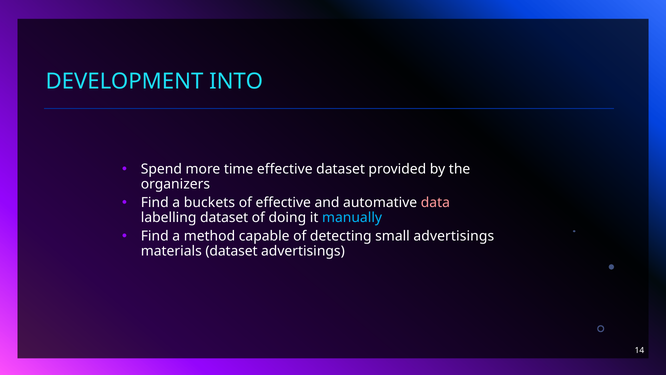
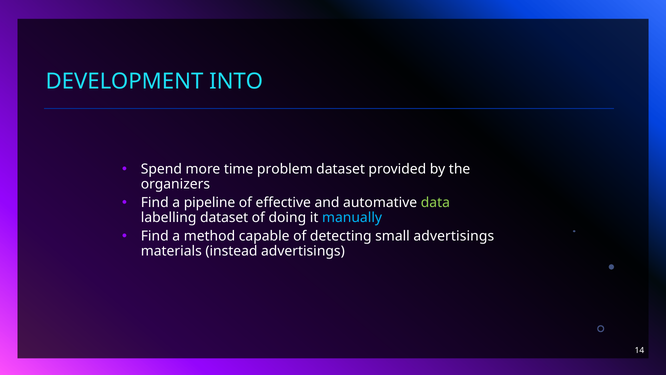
time effective: effective -> problem
buckets: buckets -> pipeline
data colour: pink -> light green
materials dataset: dataset -> instead
